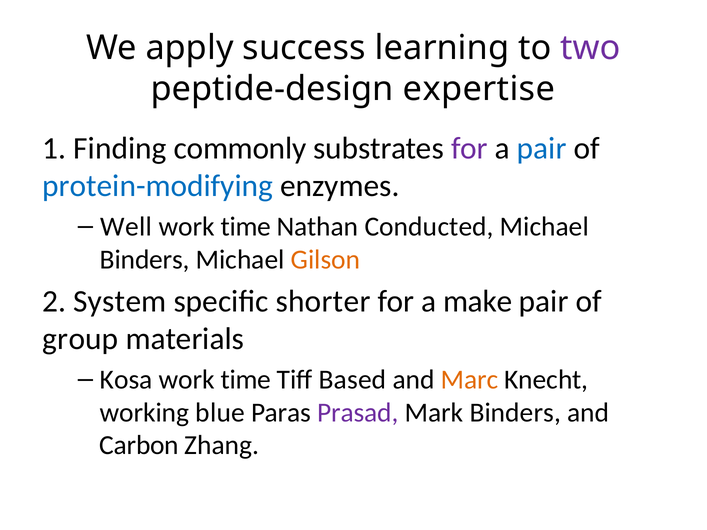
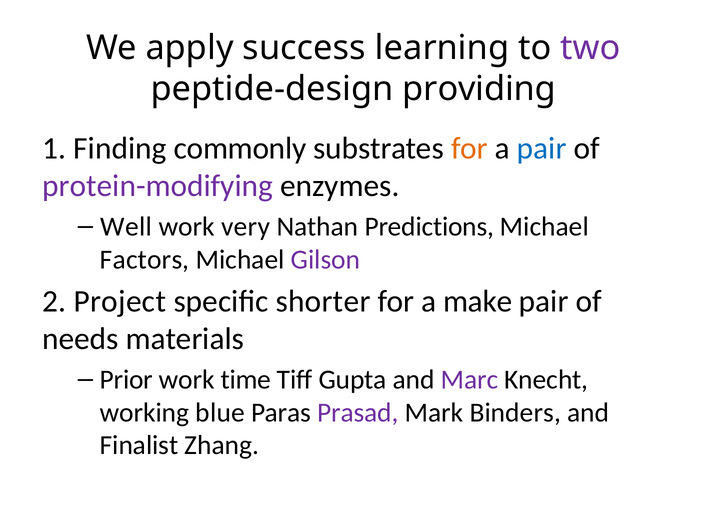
expertise: expertise -> providing
for at (469, 148) colour: purple -> orange
protein-modifying colour: blue -> purple
time at (246, 227): time -> very
Conducted: Conducted -> Predictions
Binders at (145, 260): Binders -> Factors
Gilson colour: orange -> purple
System: System -> Project
group: group -> needs
Kosa: Kosa -> Prior
Based: Based -> Gupta
Marc colour: orange -> purple
Carbon: Carbon -> Finalist
